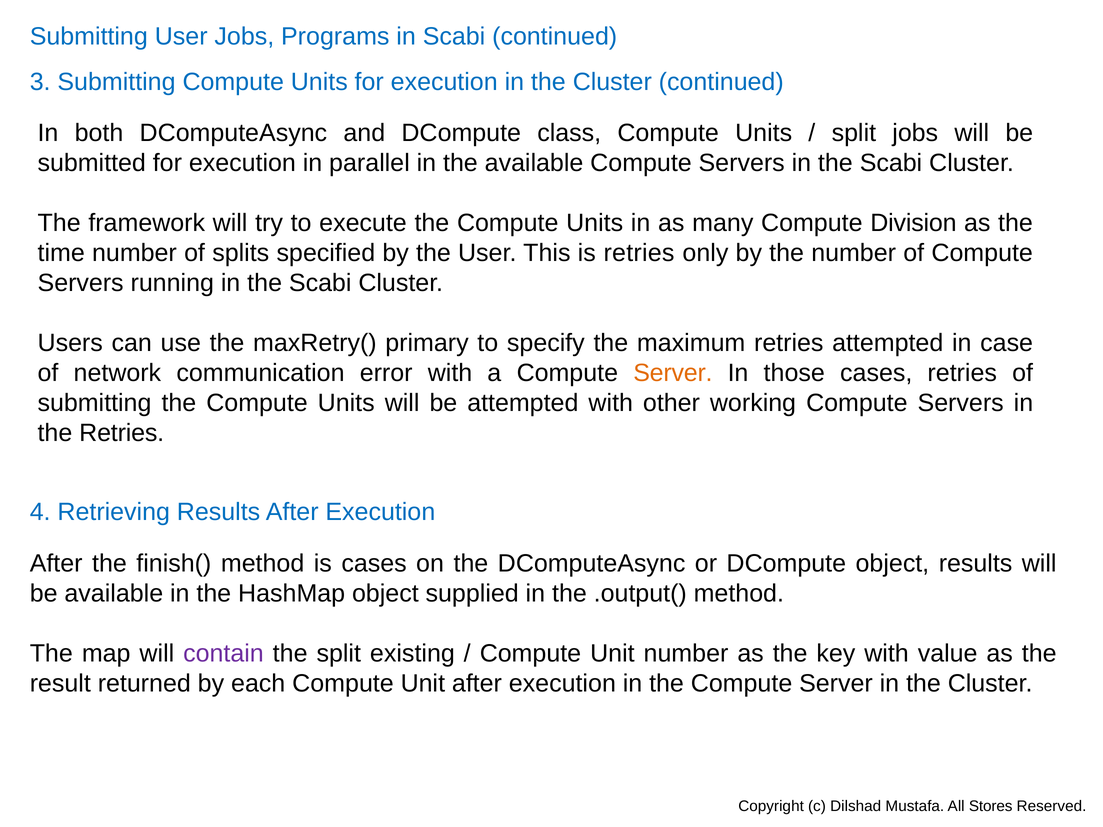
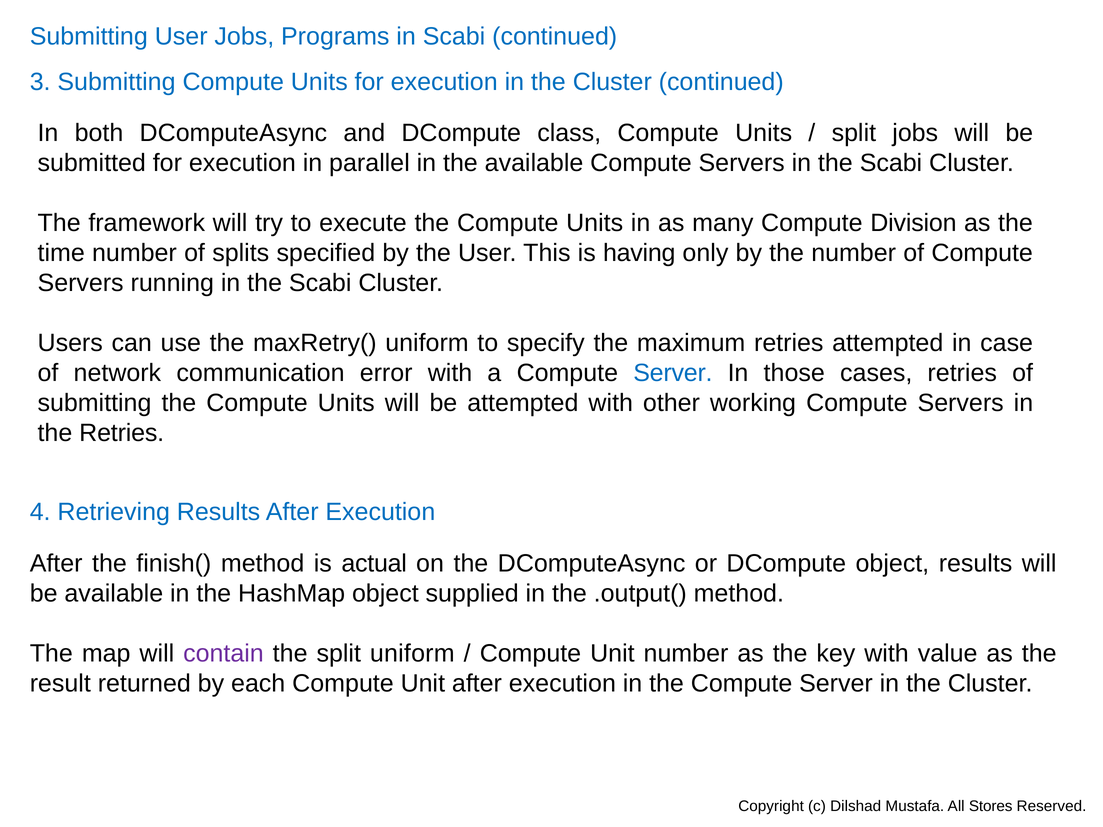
is retries: retries -> having
maxRetry( primary: primary -> uniform
Server at (673, 373) colour: orange -> blue
is cases: cases -> actual
split existing: existing -> uniform
